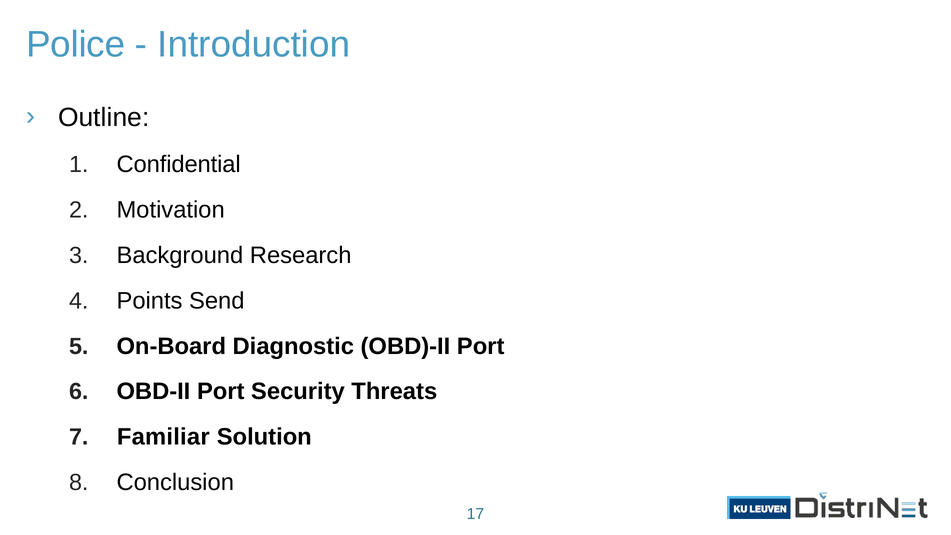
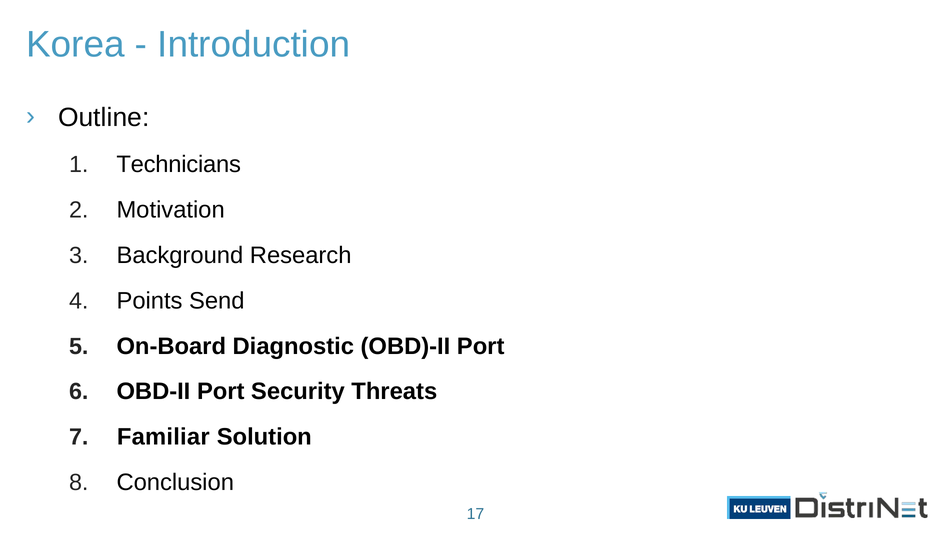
Police: Police -> Korea
Confidential: Confidential -> Technicians
